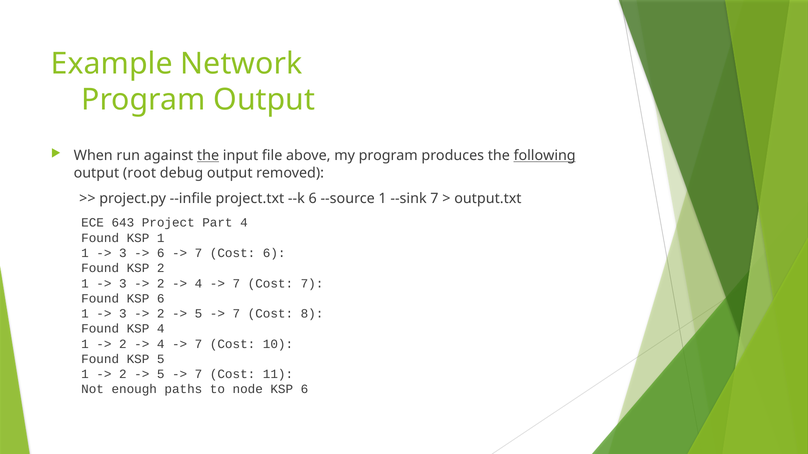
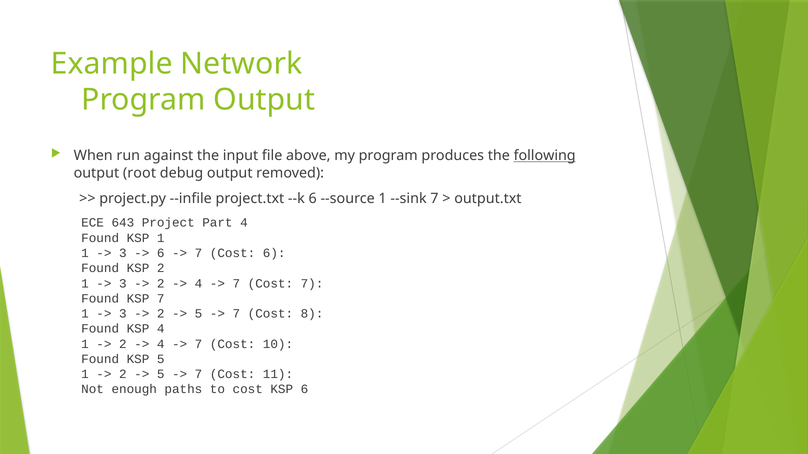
the at (208, 156) underline: present -> none
Found KSP 6: 6 -> 7
to node: node -> cost
